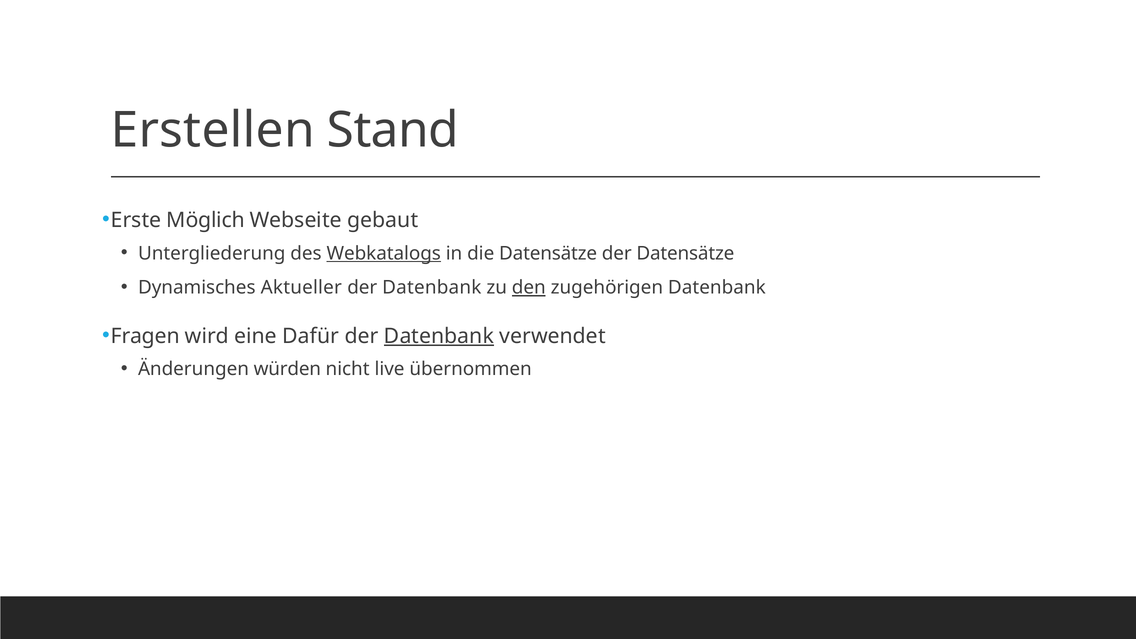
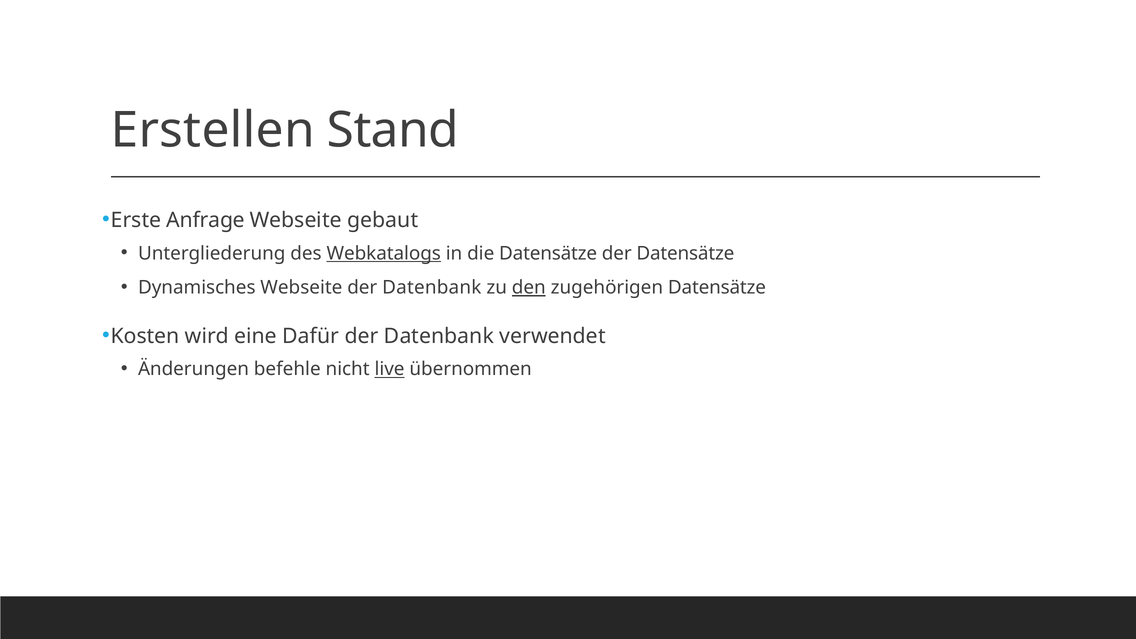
Möglich: Möglich -> Anfrage
Dynamisches Aktueller: Aktueller -> Webseite
zugehörigen Datenbank: Datenbank -> Datensätze
Fragen: Fragen -> Kosten
Datenbank at (439, 336) underline: present -> none
würden: würden -> befehle
live underline: none -> present
